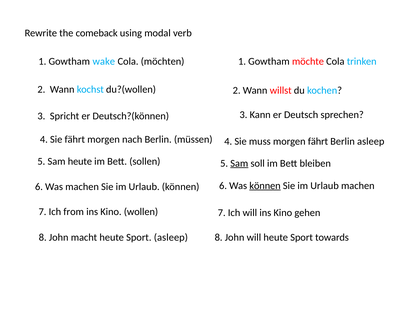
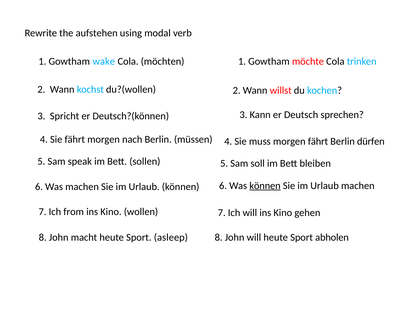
comeback: comeback -> aufstehen
Berlin asleep: asleep -> dürfen
Sam heute: heute -> speak
Sam at (239, 163) underline: present -> none
towards: towards -> abholen
